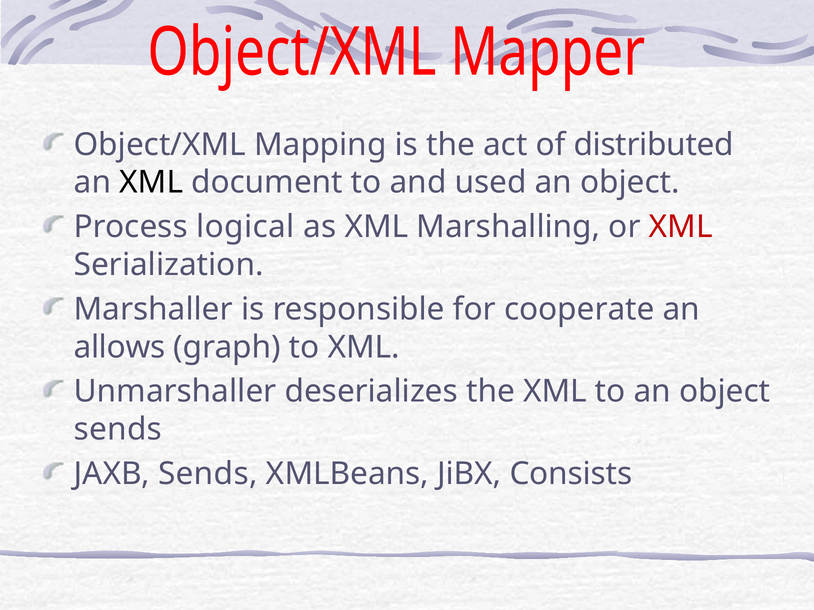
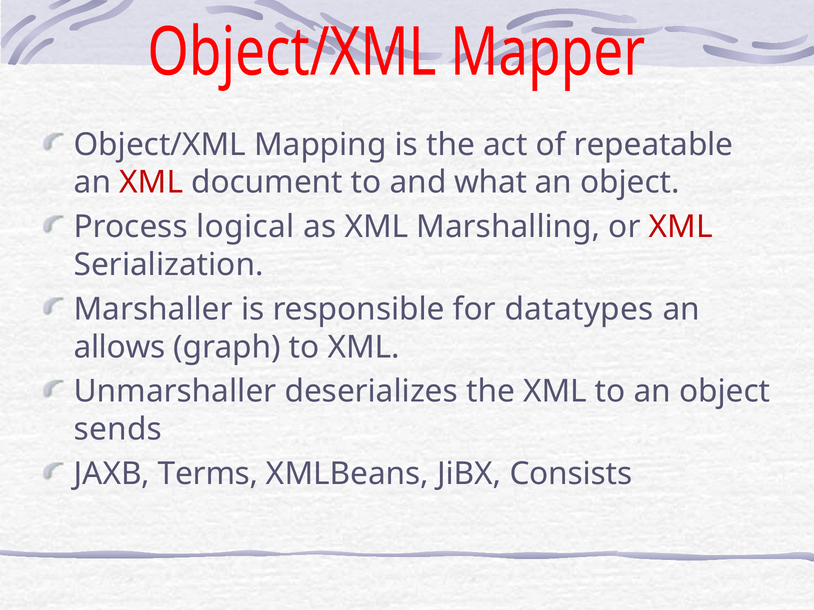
distributed: distributed -> repeatable
XML at (151, 183) colour: black -> red
used: used -> what
cooperate: cooperate -> datatypes
JAXB Sends: Sends -> Terms
